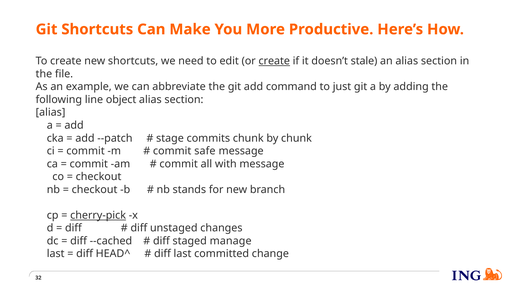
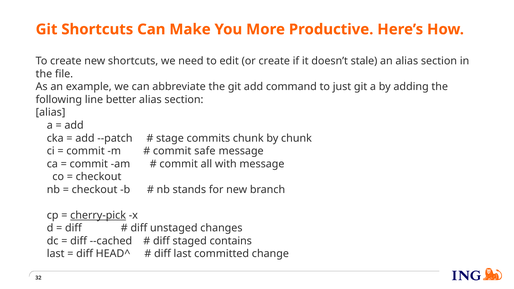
create at (274, 61) underline: present -> none
object: object -> better
manage: manage -> contains
